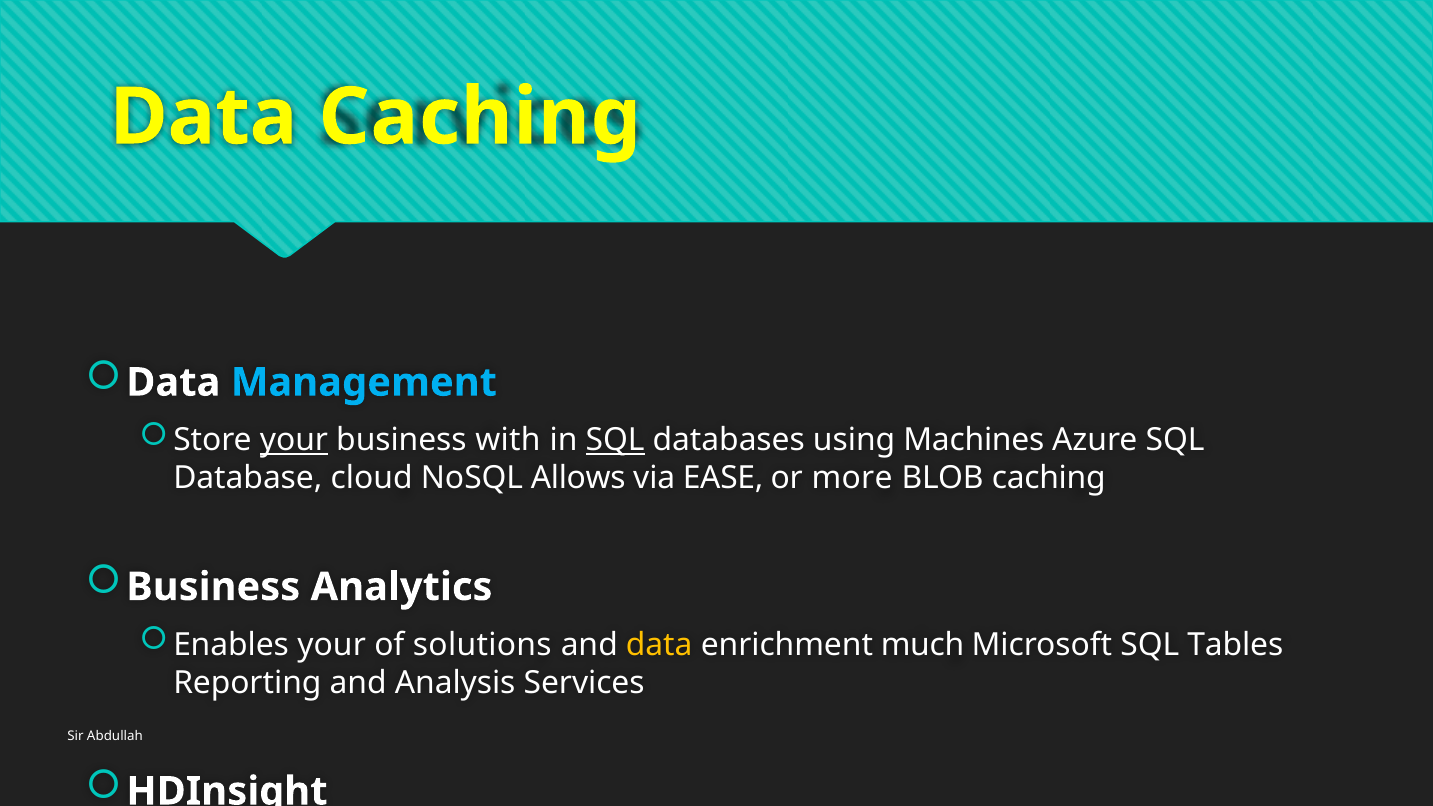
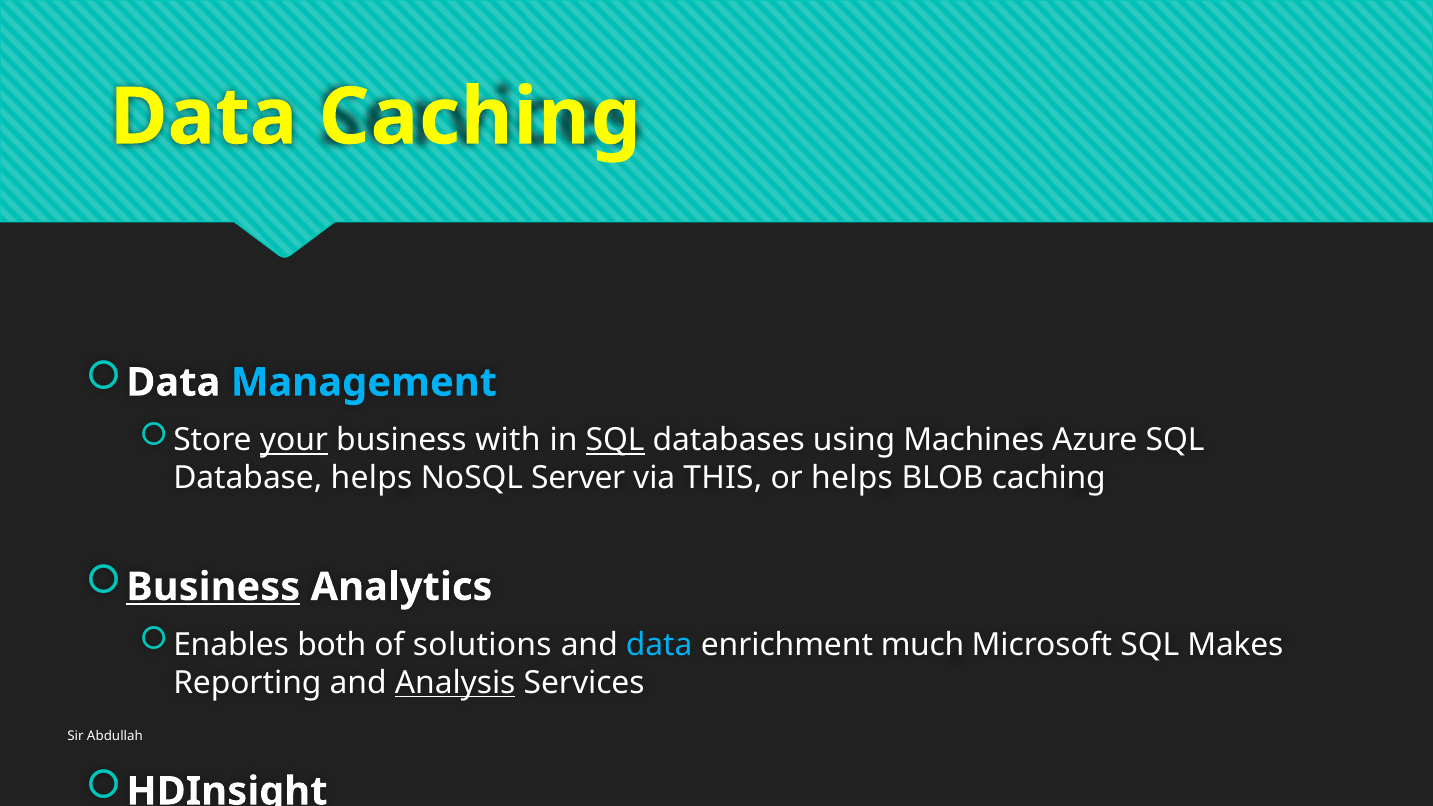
Database cloud: cloud -> helps
Allows: Allows -> Server
EASE: EASE -> THIS
or more: more -> helps
Business at (213, 587) underline: none -> present
Enables your: your -> both
data at (659, 645) colour: yellow -> light blue
Tables: Tables -> Makes
Analysis underline: none -> present
